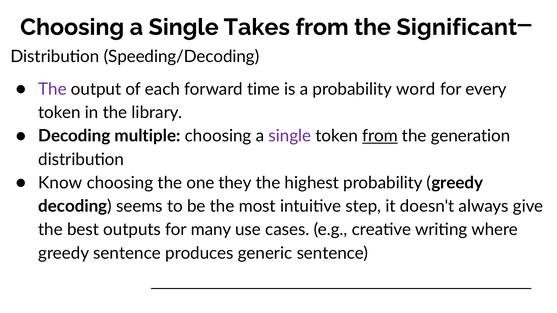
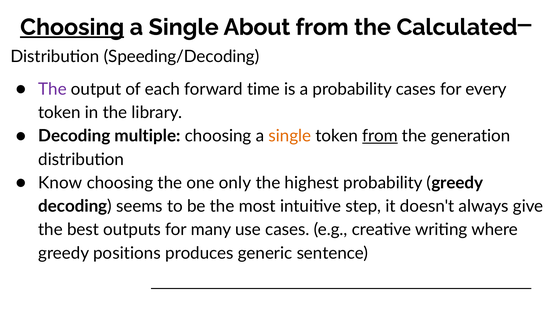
Choosing at (72, 27) underline: none -> present
Takes: Takes -> About
Significant: Significant -> Calculated
probability word: word -> cases
single at (290, 136) colour: purple -> orange
they: they -> only
greedy sentence: sentence -> positions
